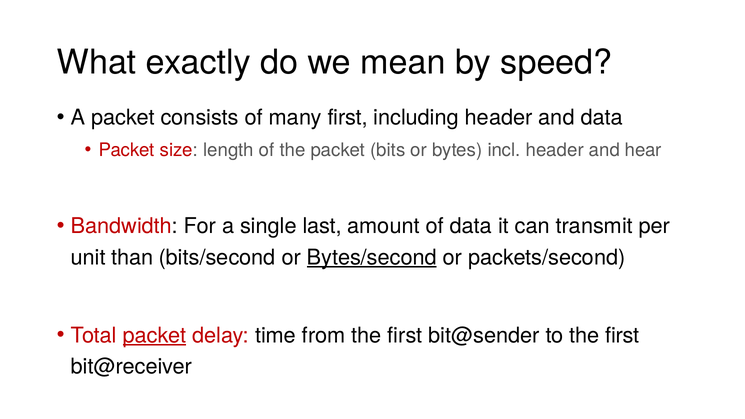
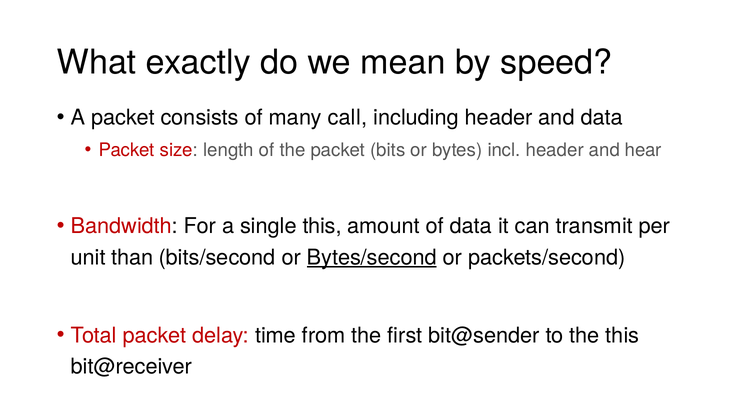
many first: first -> call
single last: last -> this
packet at (155, 335) underline: present -> none
to the first: first -> this
